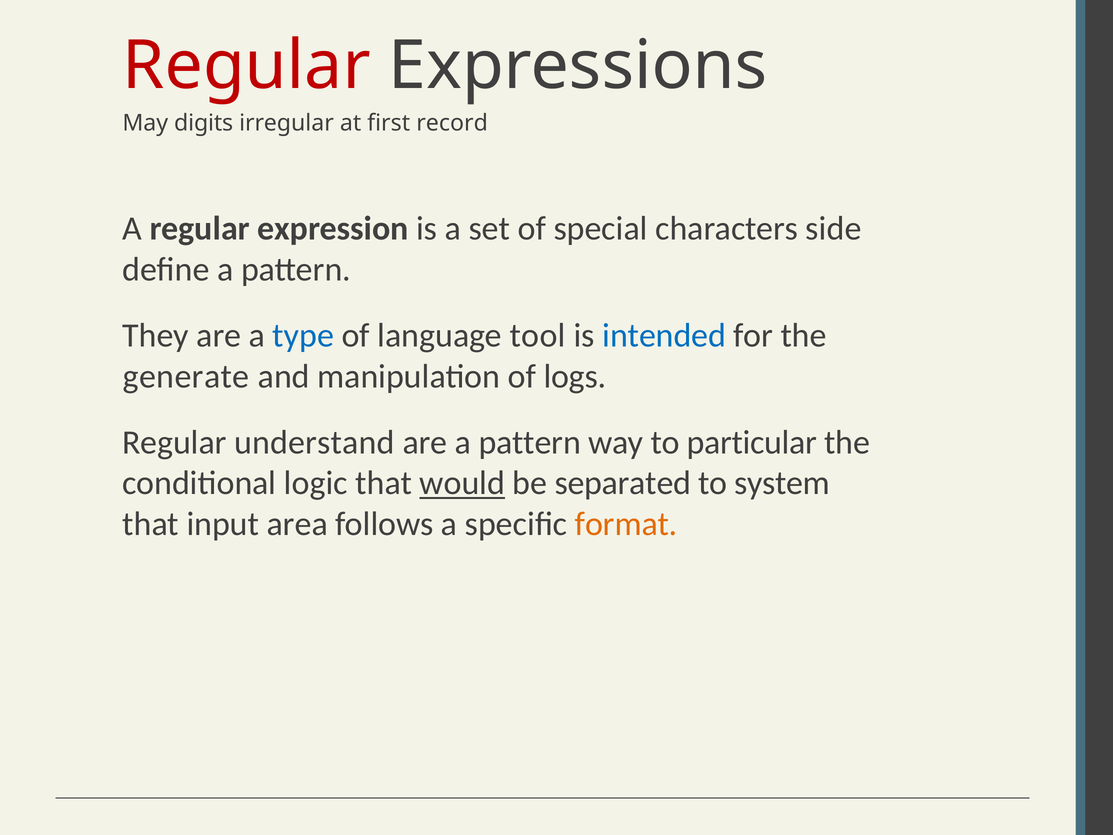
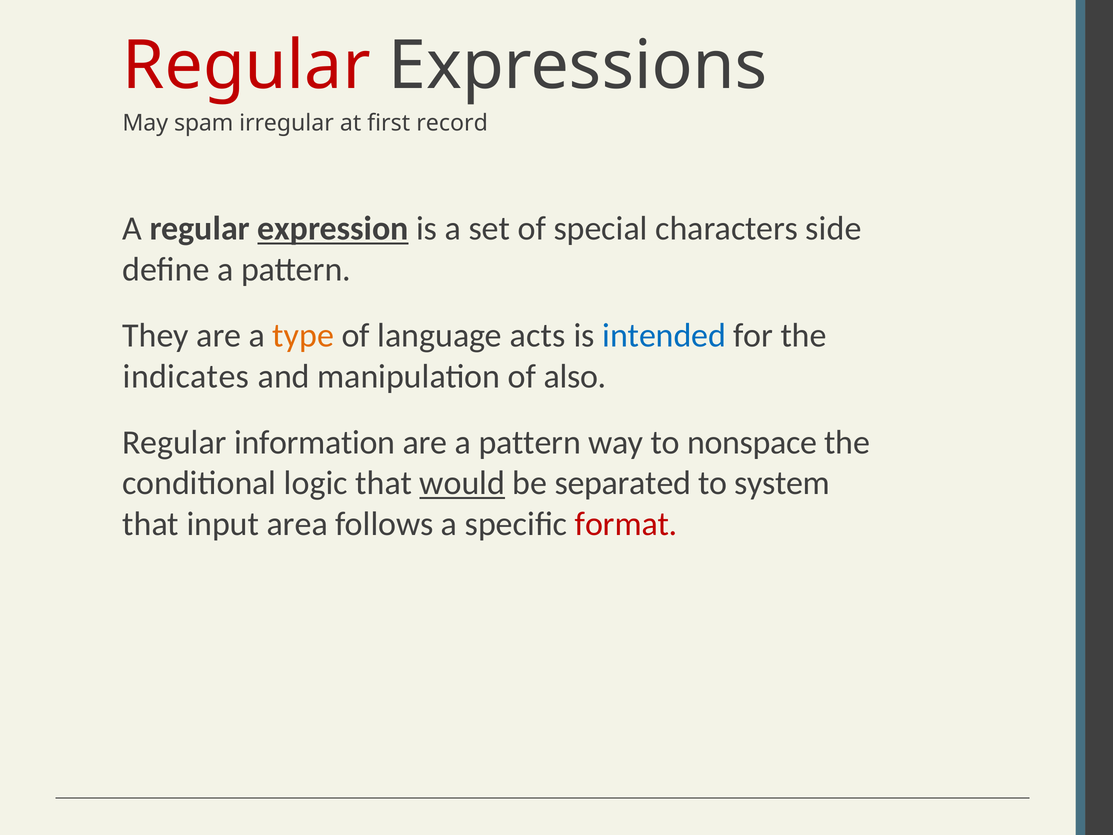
digits: digits -> spam
expression underline: none -> present
type colour: blue -> orange
tool: tool -> acts
generate: generate -> indicates
logs: logs -> also
understand: understand -> information
particular: particular -> nonspace
format colour: orange -> red
